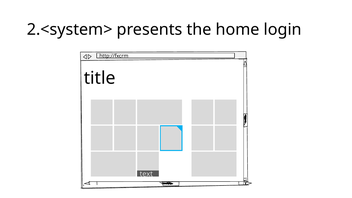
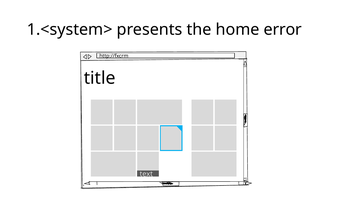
2.<system>: 2.<system> -> 1.<system>
login: login -> error
